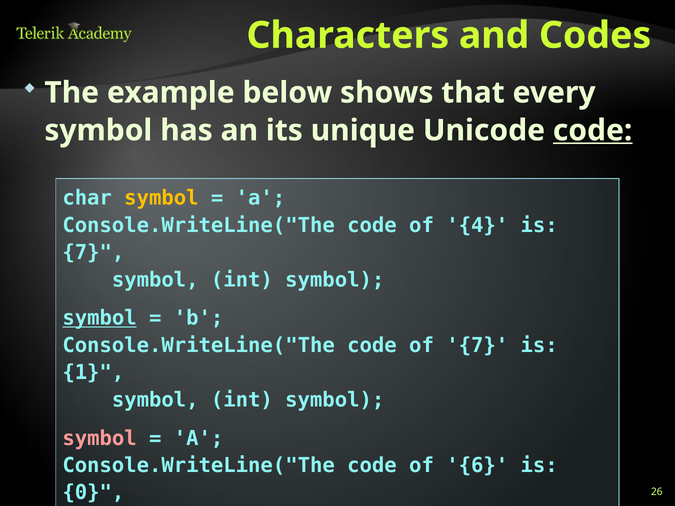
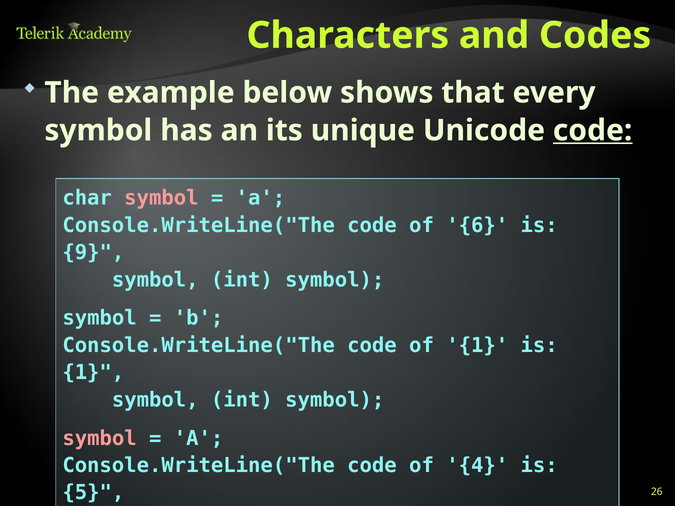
symbol at (161, 198) colour: yellow -> pink
4: 4 -> 6
7 at (93, 253): 7 -> 9
symbol at (100, 318) underline: present -> none
of 7: 7 -> 1
6: 6 -> 4
0: 0 -> 5
